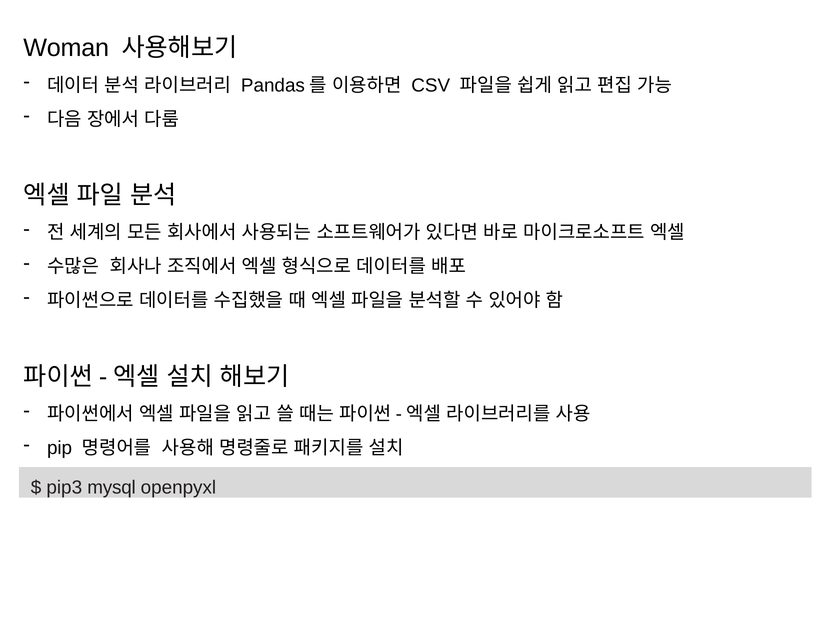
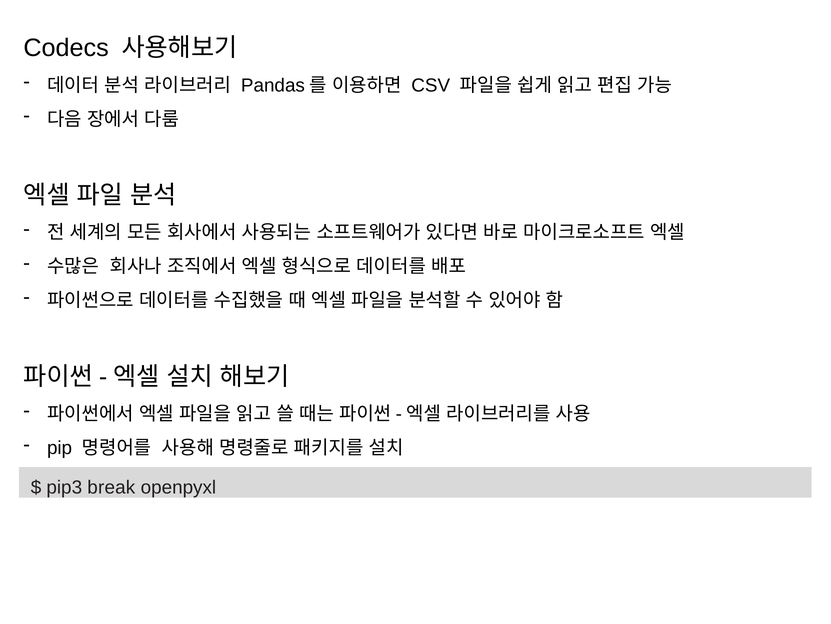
Woman: Woman -> Codecs
mysql: mysql -> break
